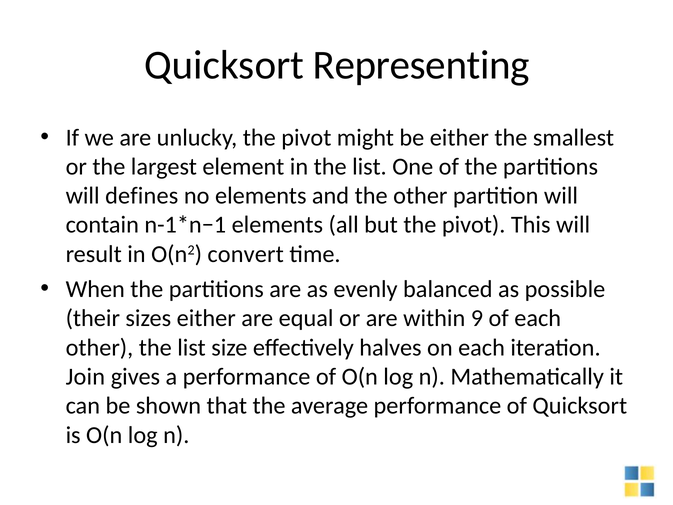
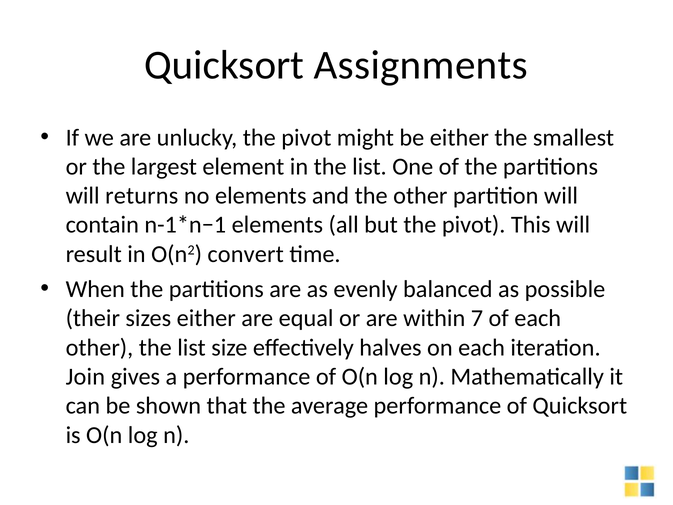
Representing: Representing -> Assignments
defines: defines -> returns
9: 9 -> 7
